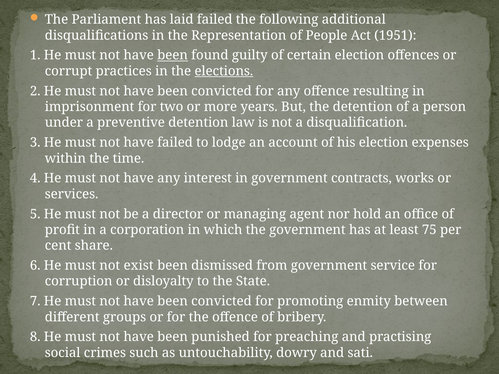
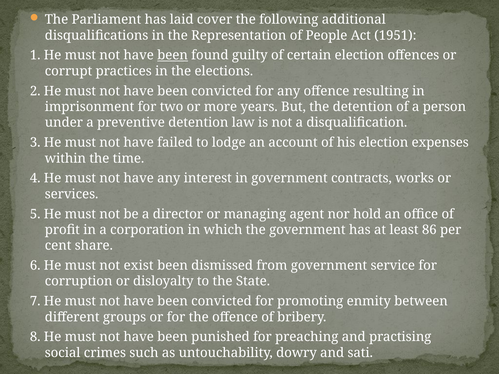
laid failed: failed -> cover
elections underline: present -> none
75: 75 -> 86
